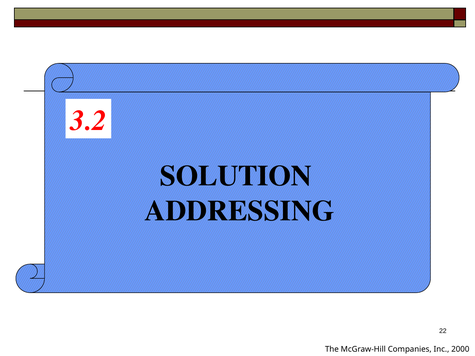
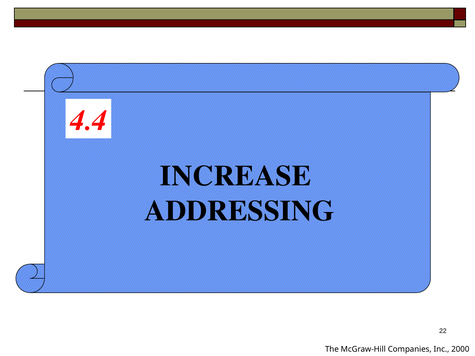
3.2: 3.2 -> 4.4
SOLUTION: SOLUTION -> INCREASE
